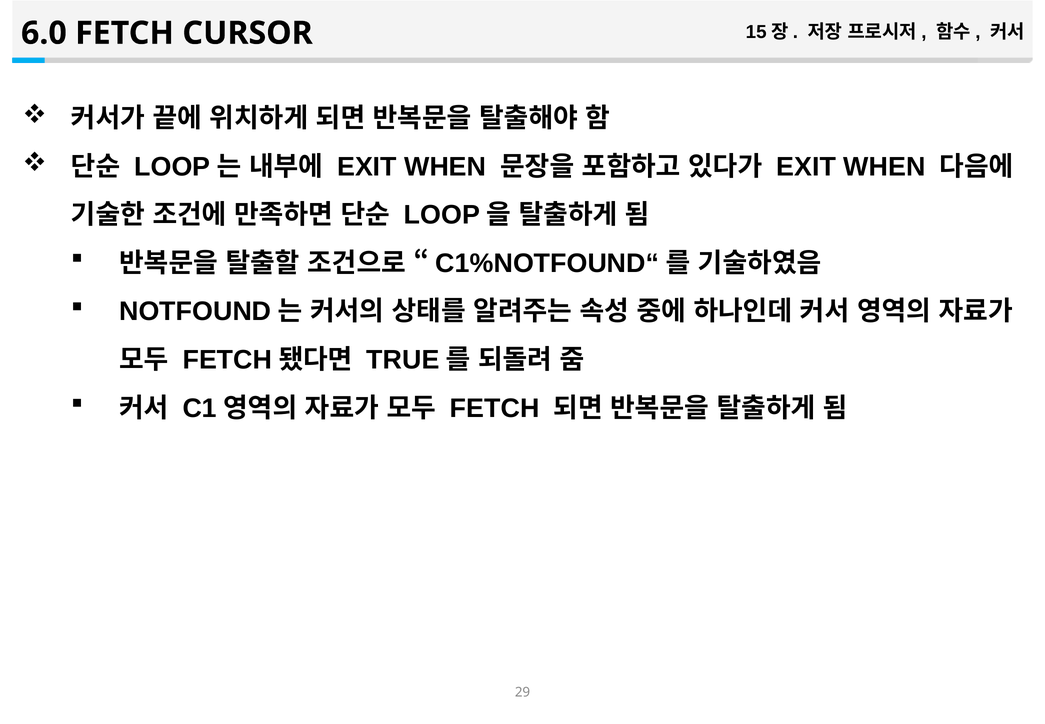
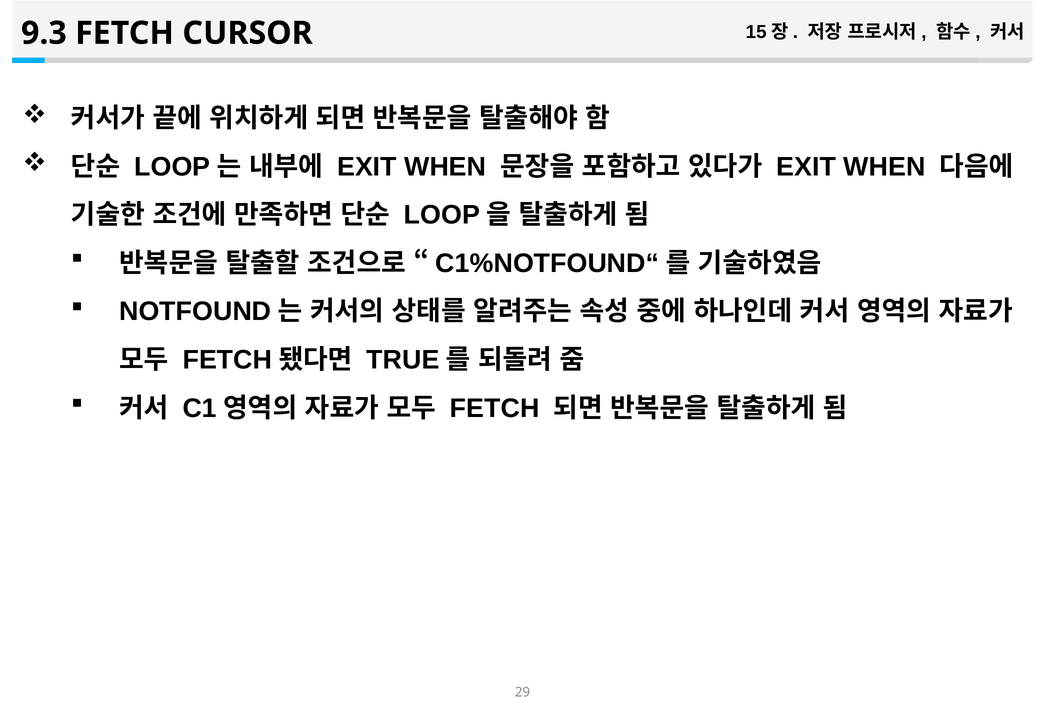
6.0: 6.0 -> 9.3
